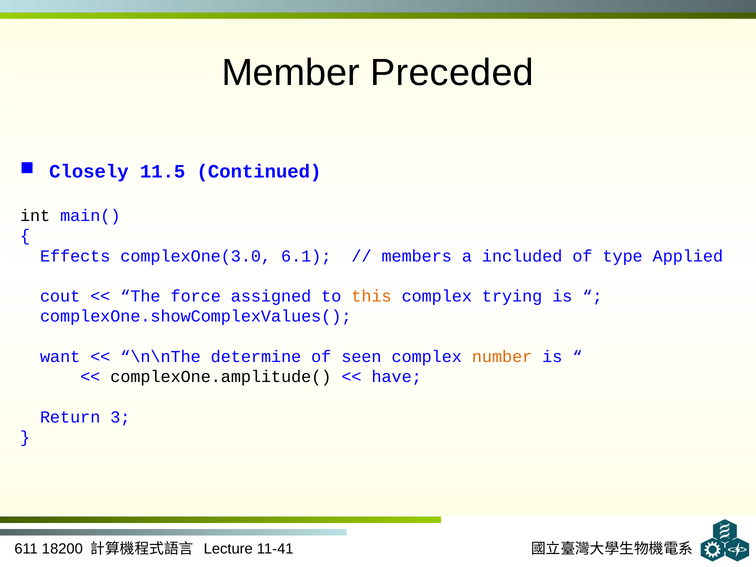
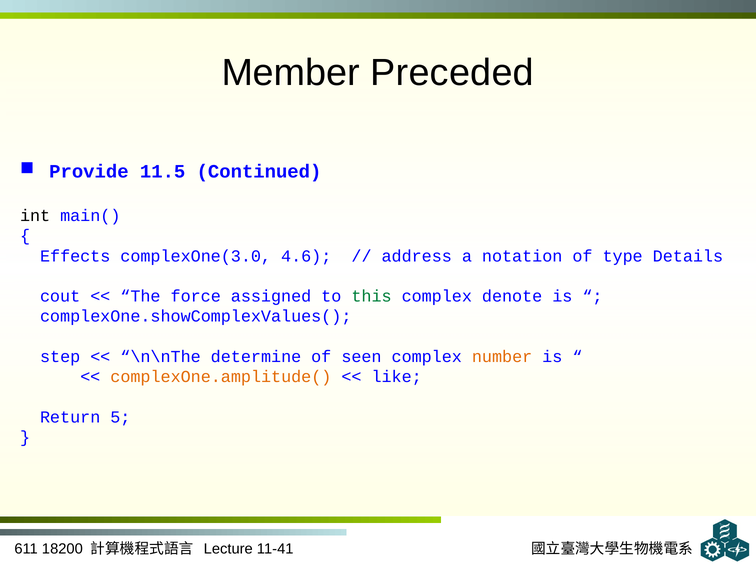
Closely: Closely -> Provide
6.1: 6.1 -> 4.6
members: members -> address
included: included -> notation
Applied: Applied -> Details
this colour: orange -> green
trying: trying -> denote
want: want -> step
complexOne.amplitude( colour: black -> orange
have: have -> like
3: 3 -> 5
